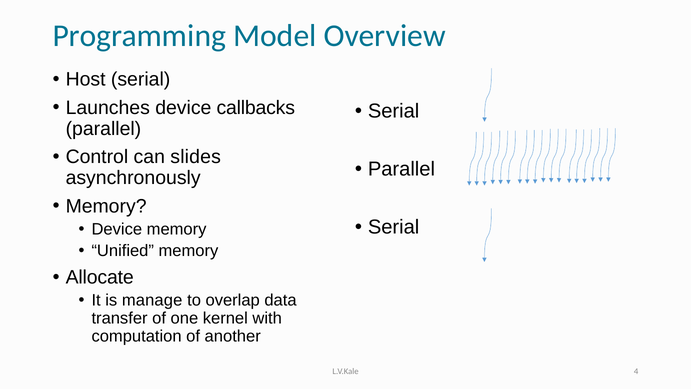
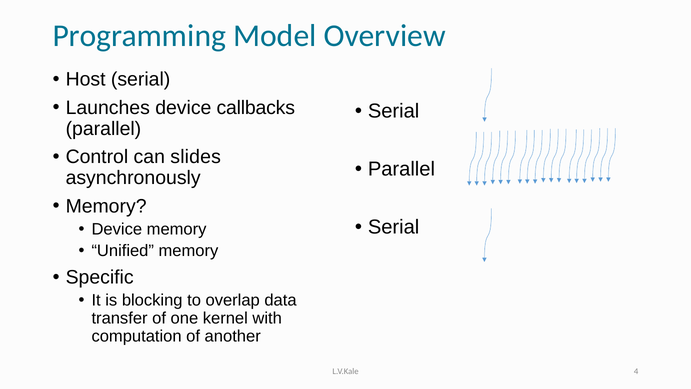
Allocate: Allocate -> Specific
manage: manage -> blocking
